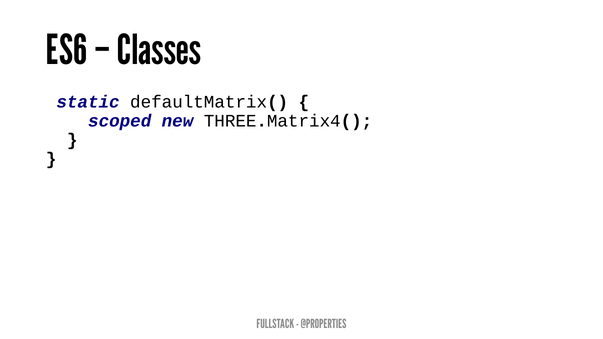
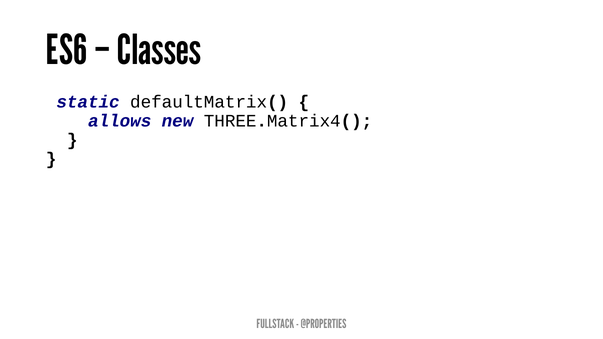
scoped: scoped -> allows
